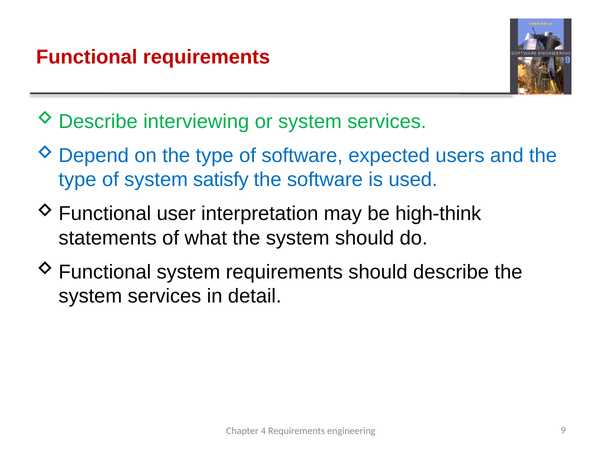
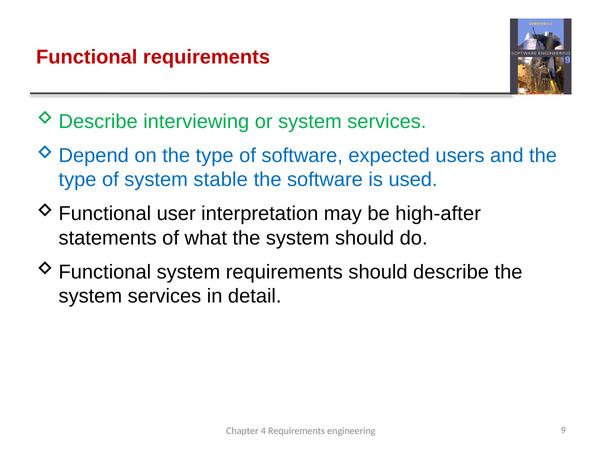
satisfy: satisfy -> stable
high-think: high-think -> high-after
